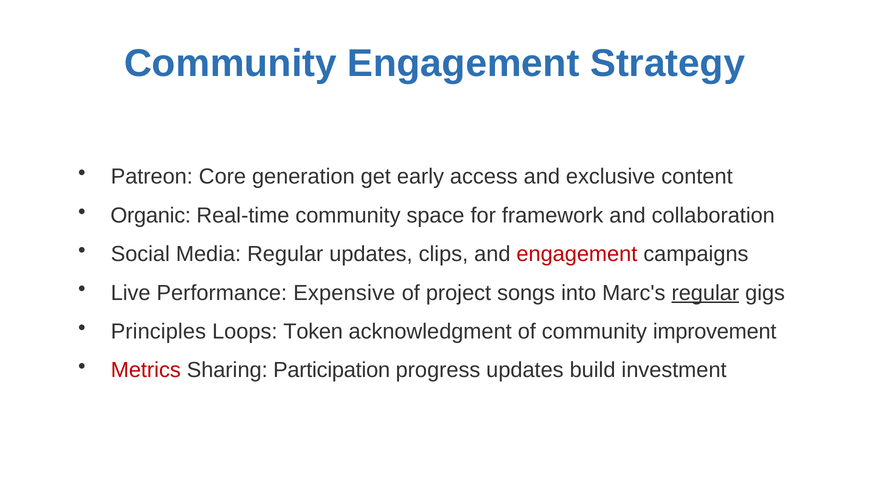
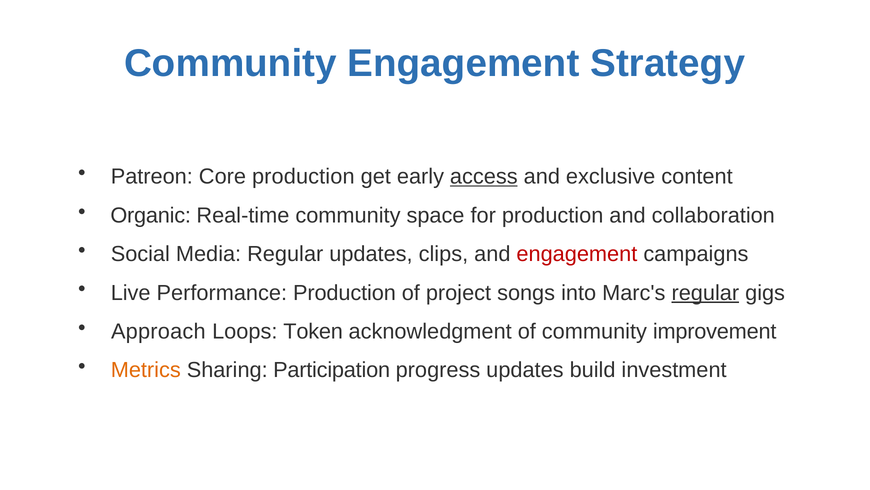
Core generation: generation -> production
access underline: none -> present
for framework: framework -> production
Performance Expensive: Expensive -> Production
Principles: Principles -> Approach
Metrics colour: red -> orange
